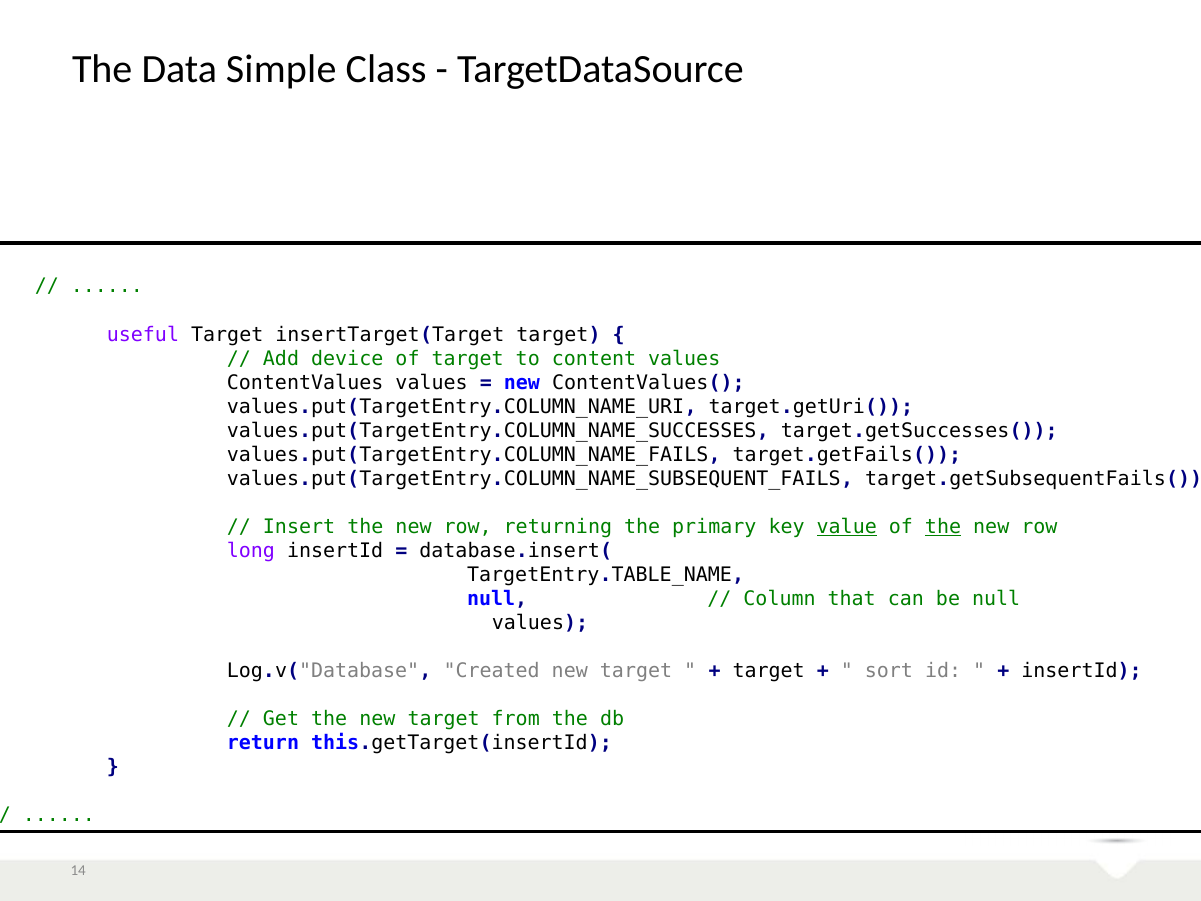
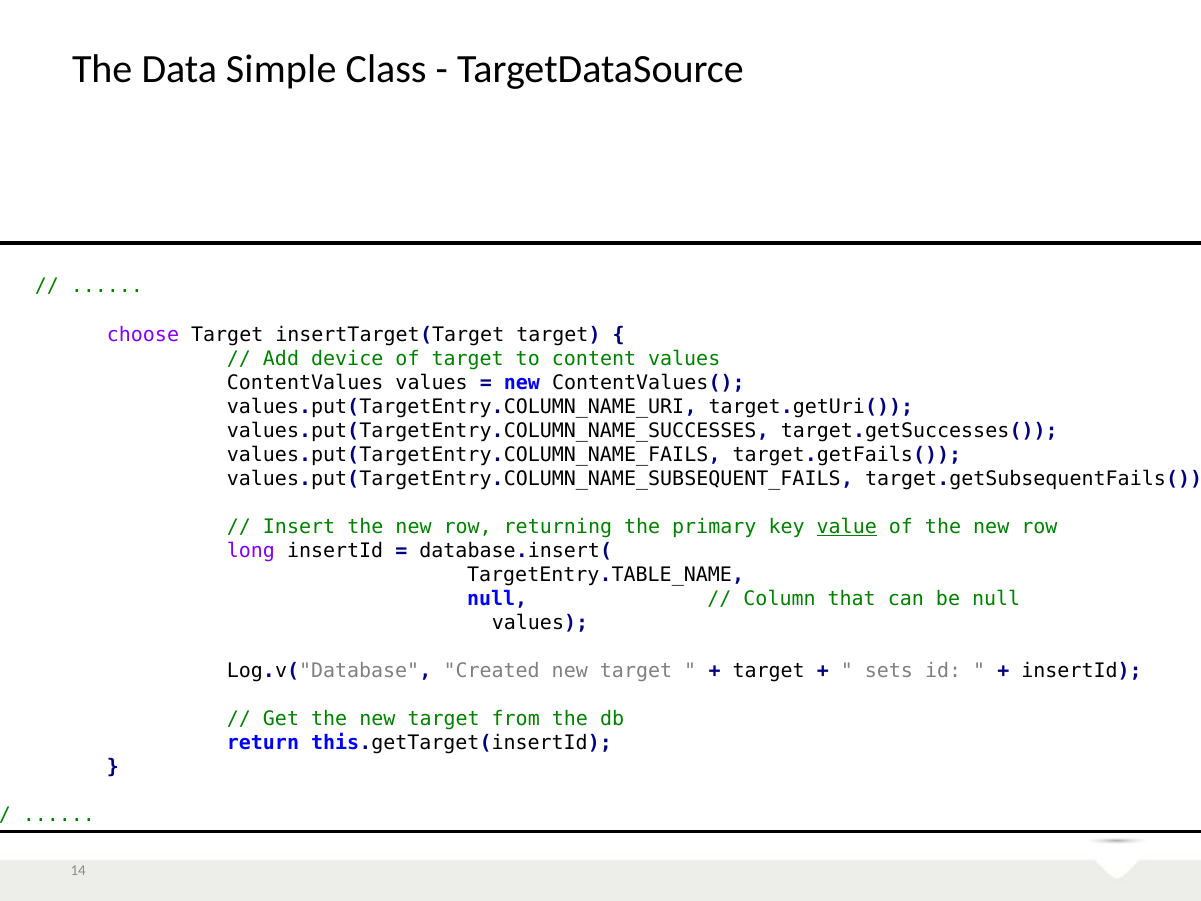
useful: useful -> choose
the at (943, 526) underline: present -> none
sort: sort -> sets
